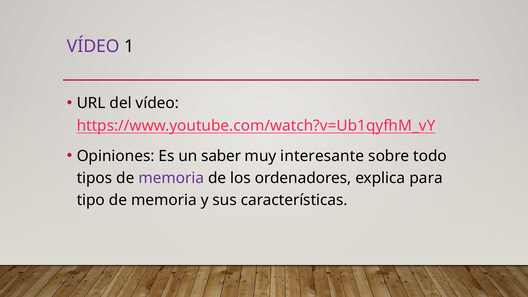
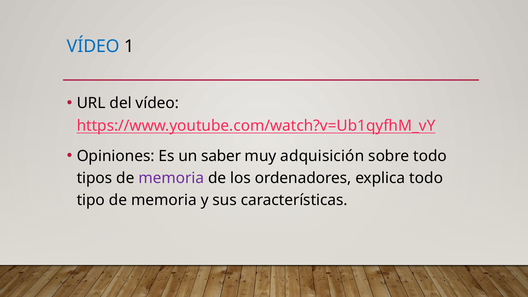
VÍDEO at (93, 46) colour: purple -> blue
interesante: interesante -> adquisición
explica para: para -> todo
